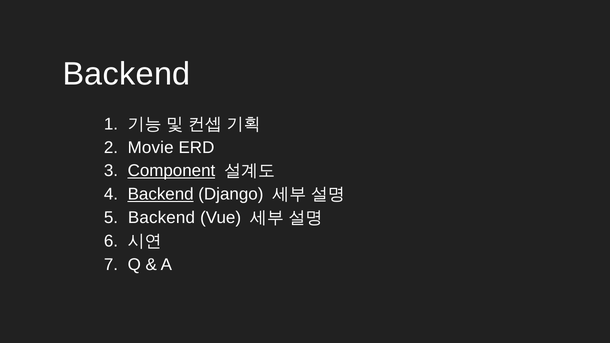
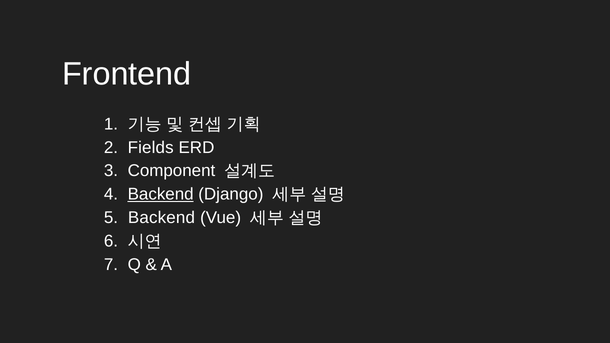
Backend at (127, 74): Backend -> Frontend
Movie: Movie -> Fields
Component underline: present -> none
